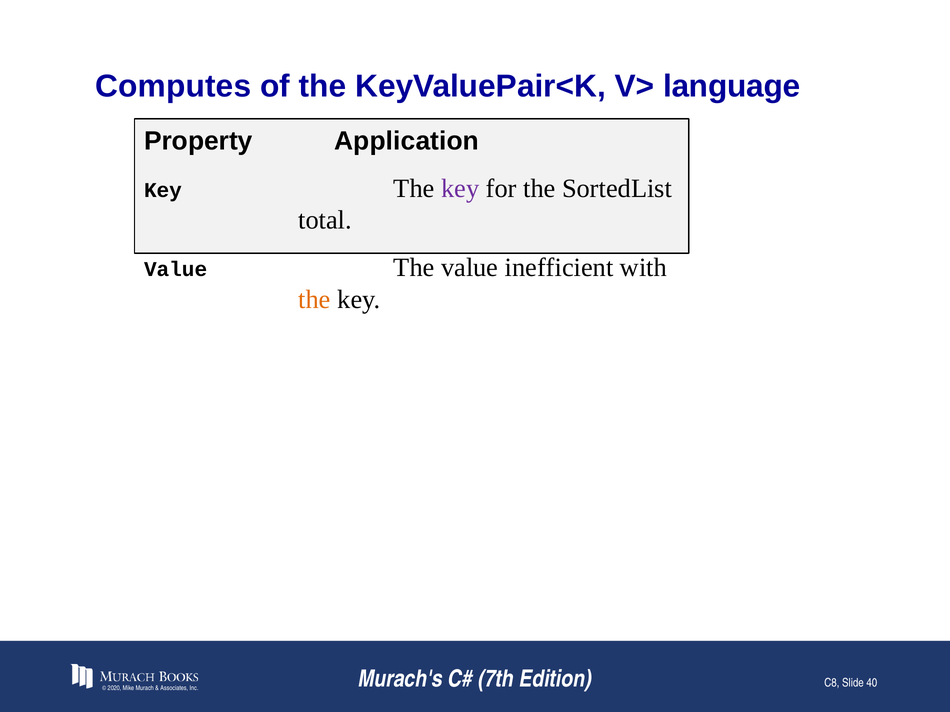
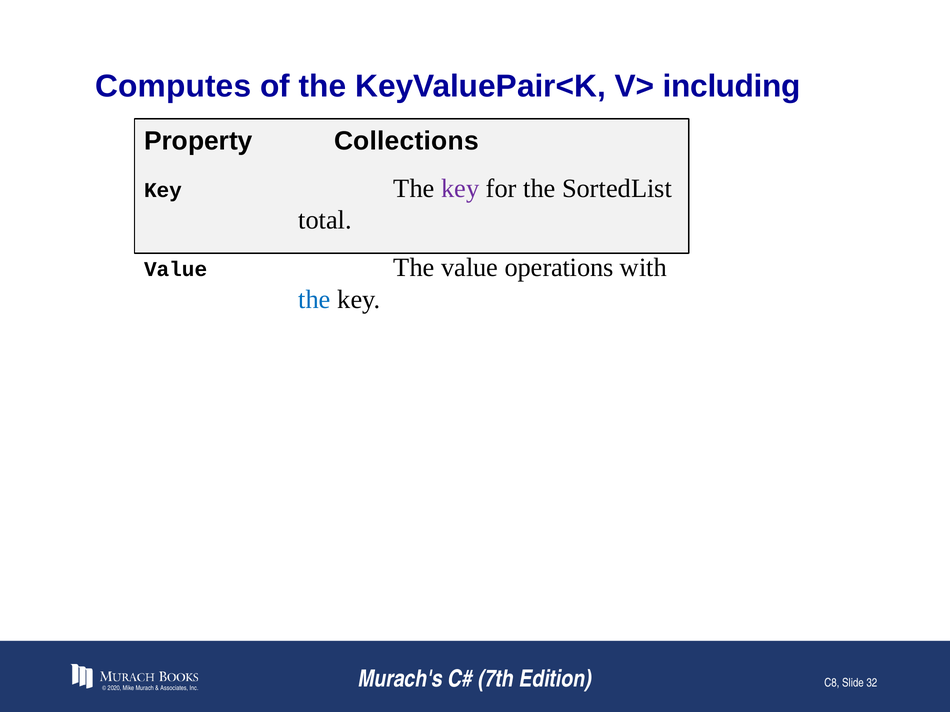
language: language -> including
Application: Application -> Collections
inefficient: inefficient -> operations
the at (315, 300) colour: orange -> blue
40: 40 -> 32
